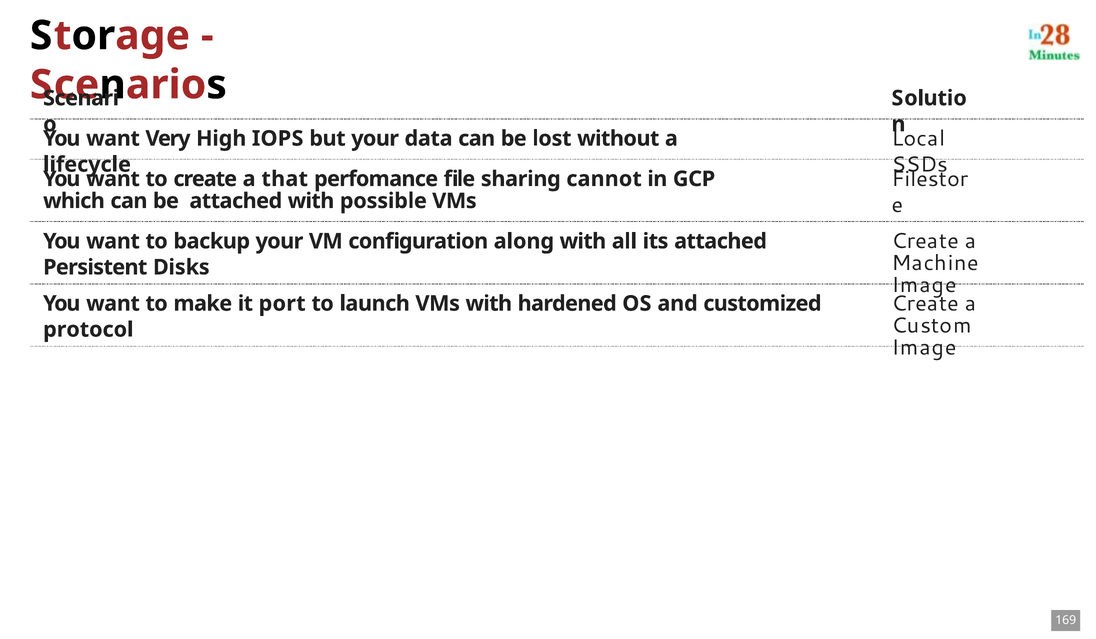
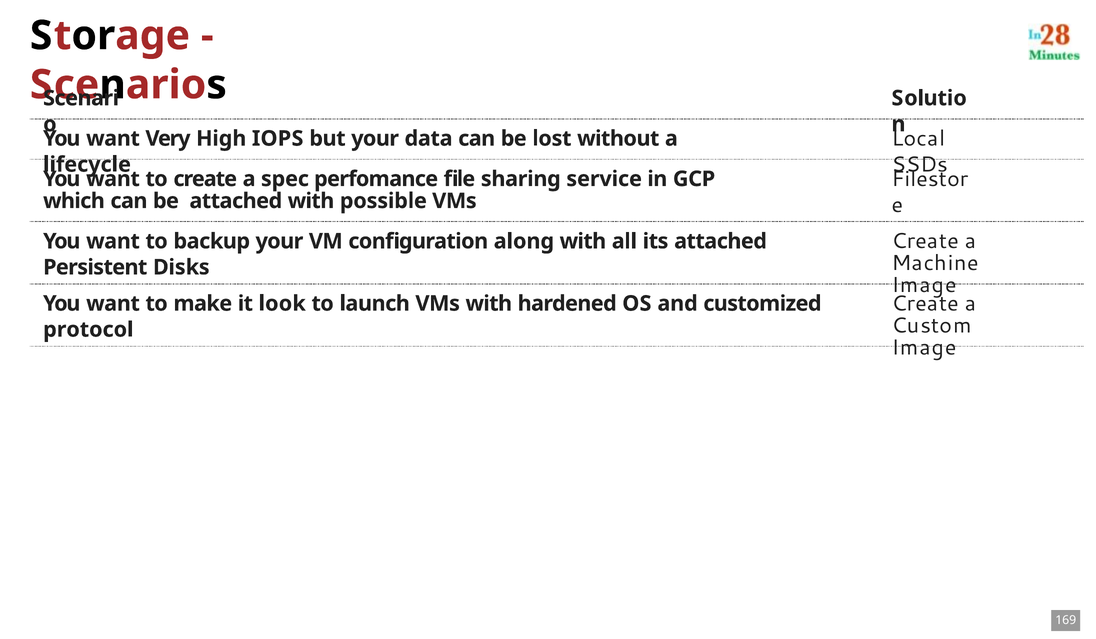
that: that -> spec
cannot: cannot -> service
port: port -> look
